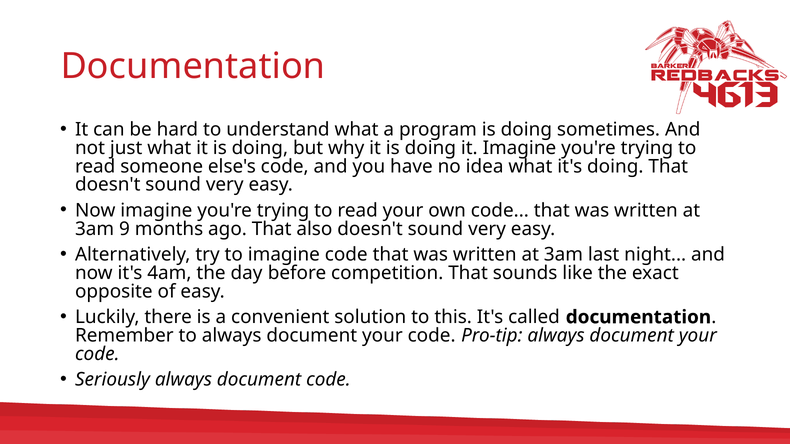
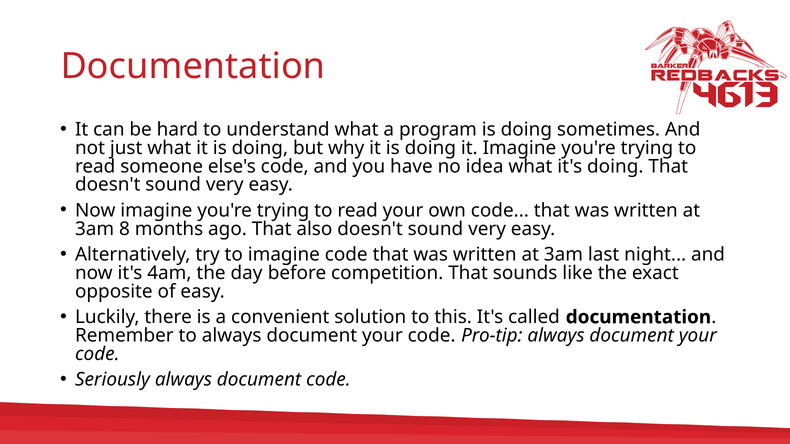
9: 9 -> 8
